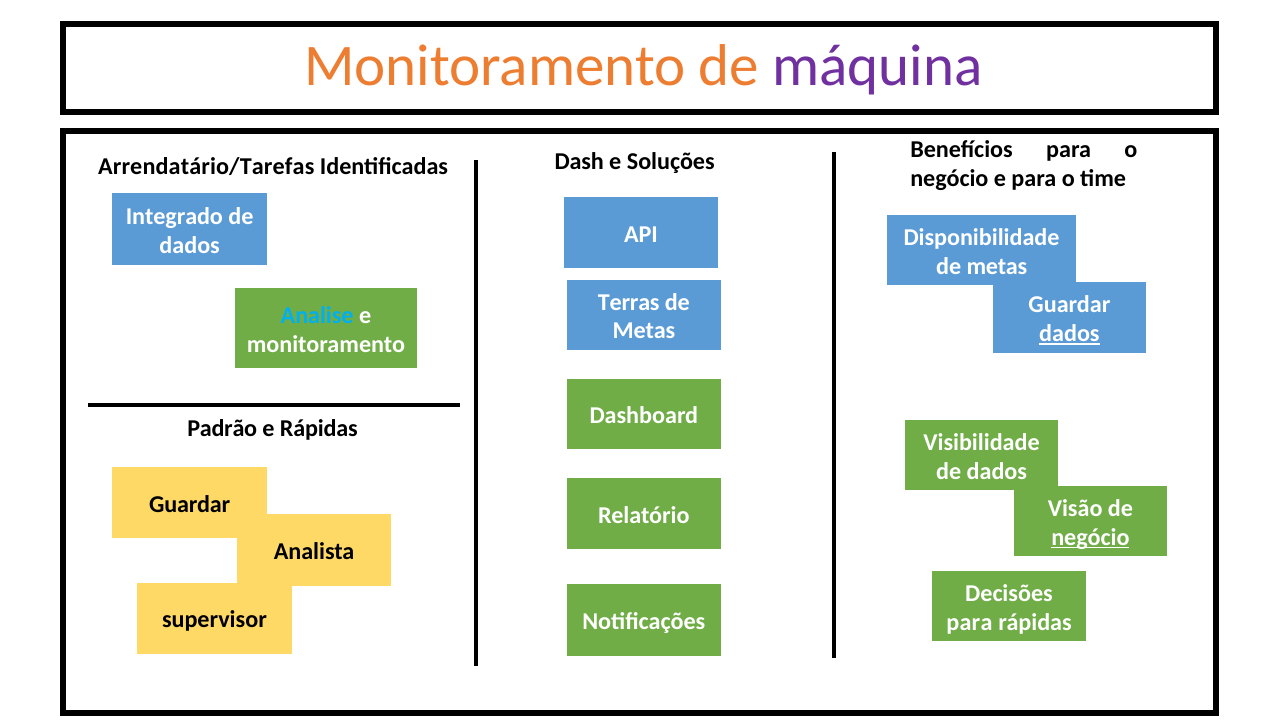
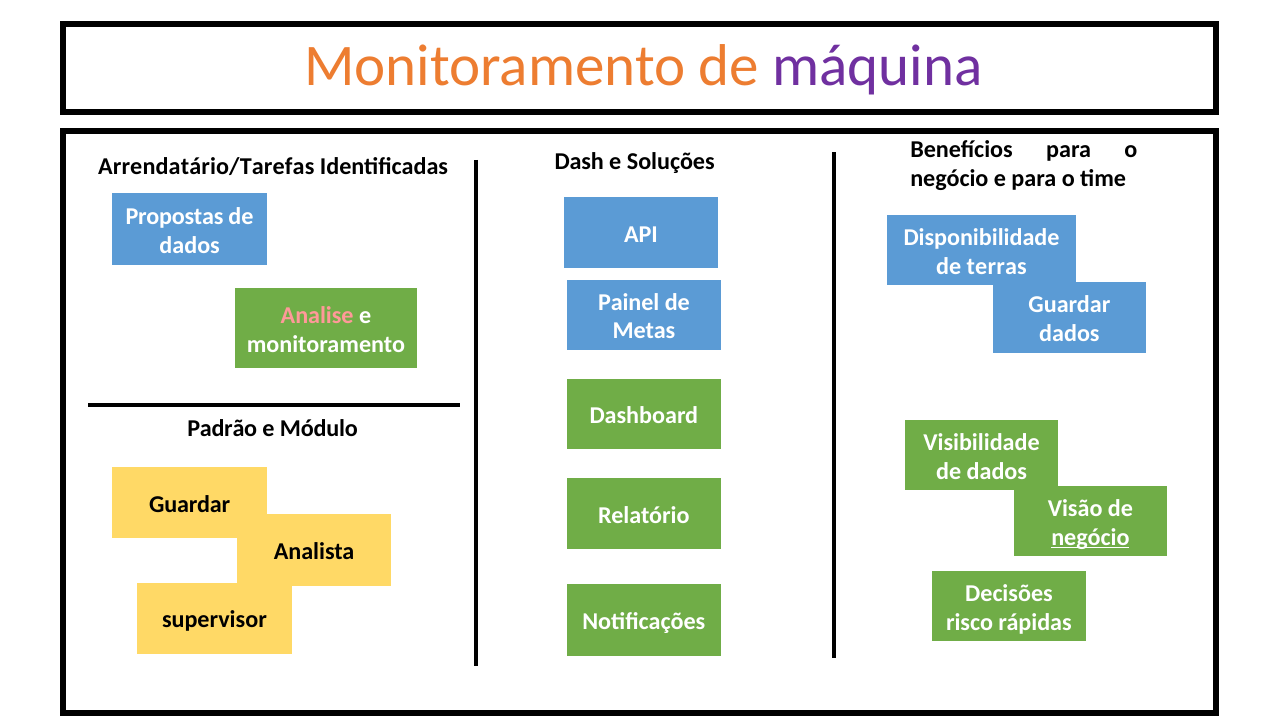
Integrado: Integrado -> Propostas
metas at (997, 266): metas -> terras
Terras: Terras -> Painel
Analise colour: light blue -> pink
dados at (1069, 334) underline: present -> none
e Rápidas: Rápidas -> Módulo
para at (969, 623): para -> risco
